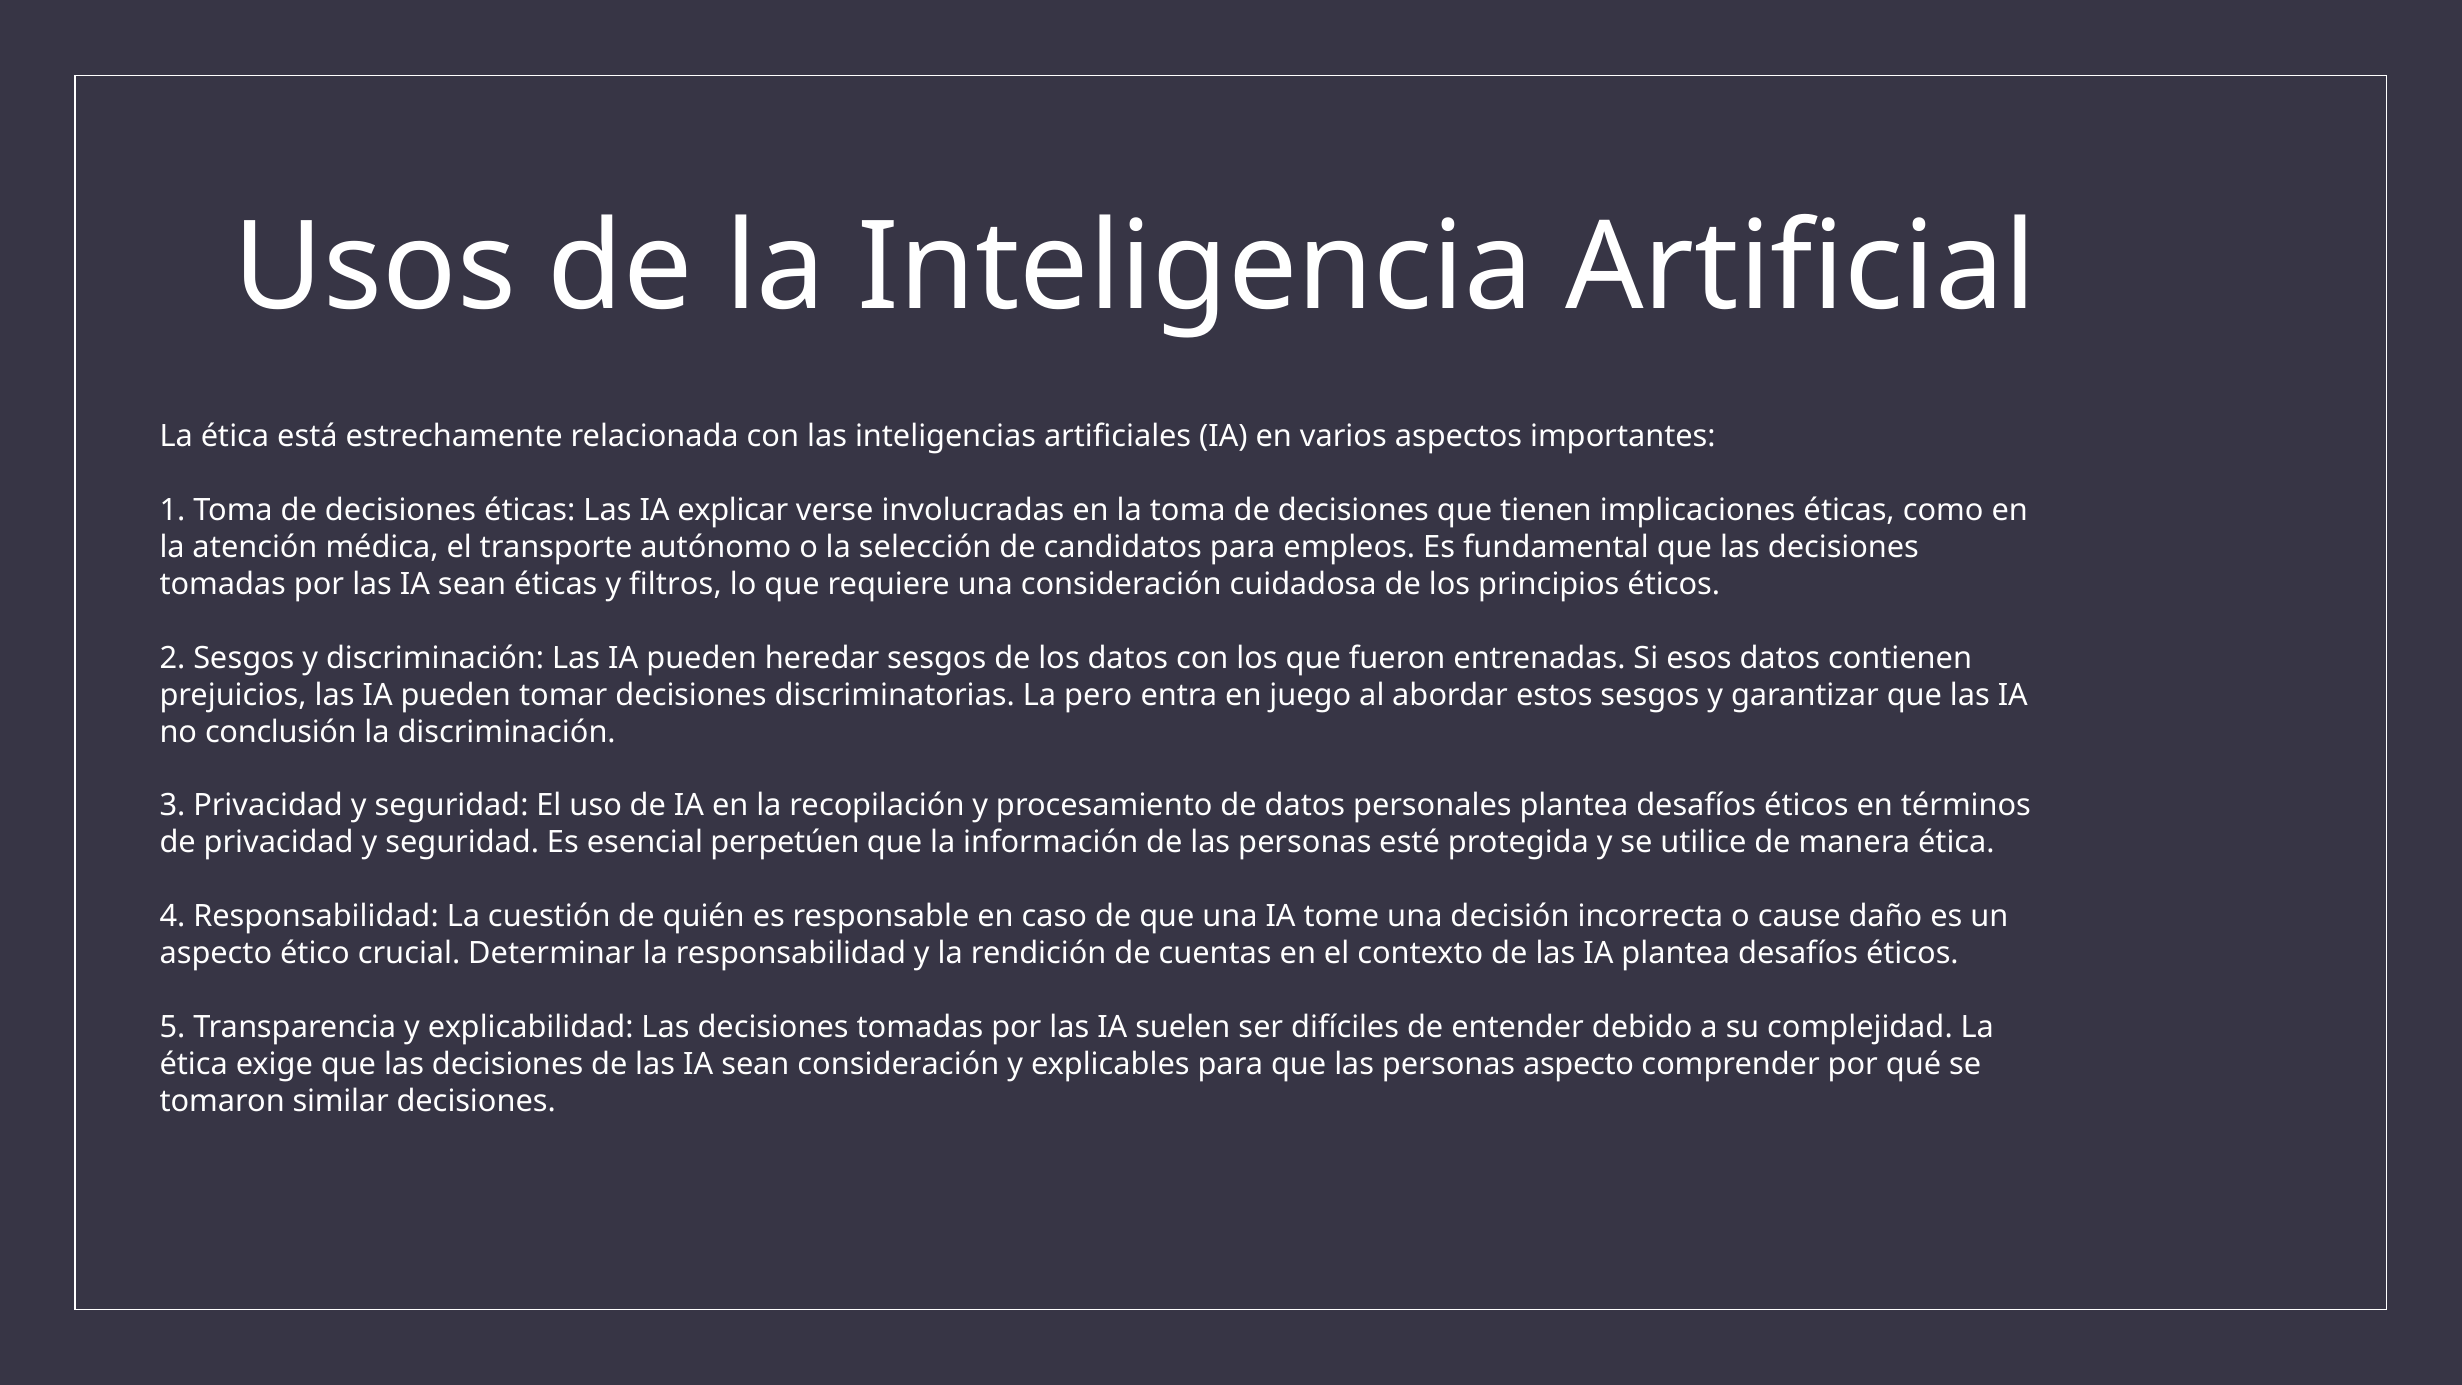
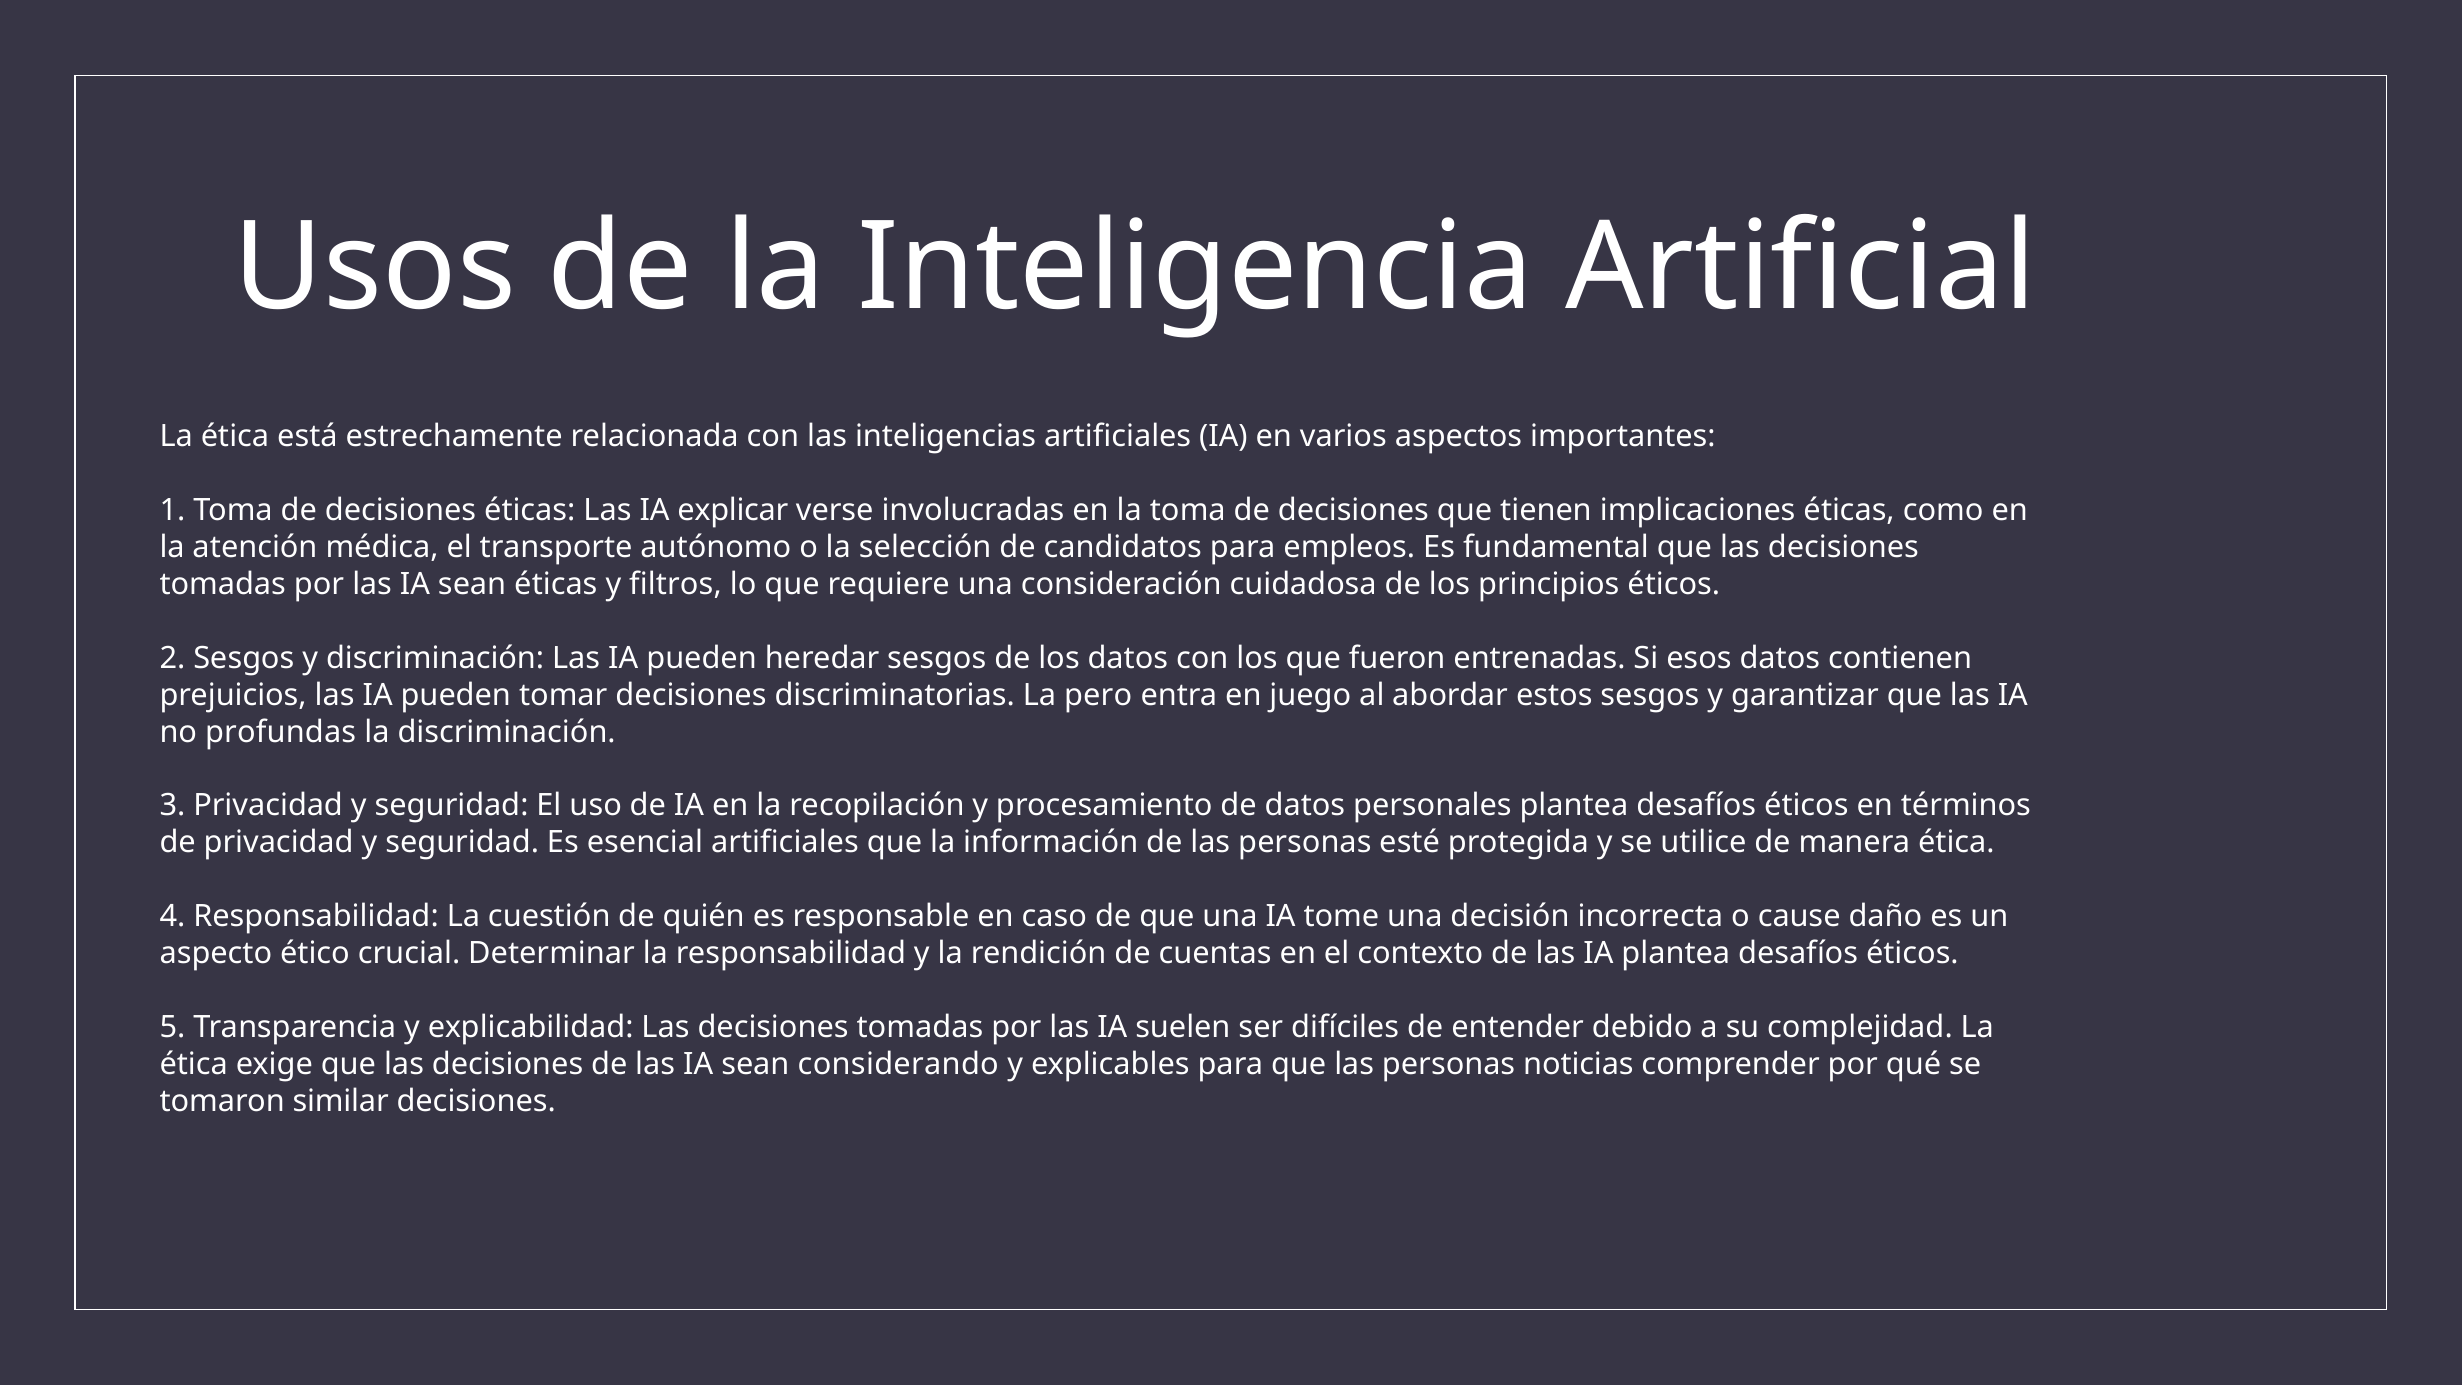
conclusión: conclusión -> profundas
esencial perpetúen: perpetúen -> artificiales
sean consideración: consideración -> considerando
personas aspecto: aspecto -> noticias
